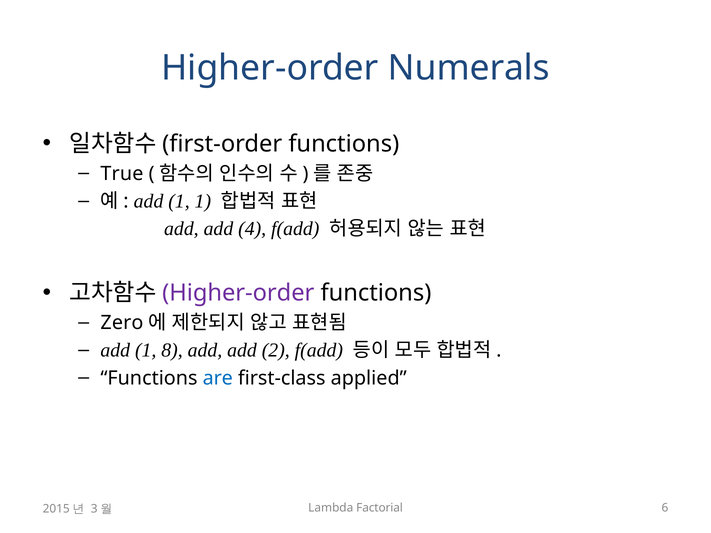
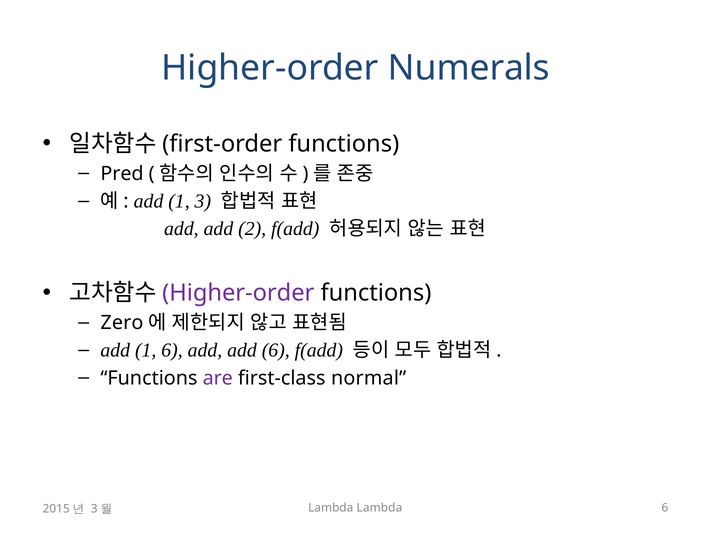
True: True -> Pred
1 1: 1 -> 3
4: 4 -> 2
1 8: 8 -> 6
add 2: 2 -> 6
are colour: blue -> purple
applied: applied -> normal
Lambda Factorial: Factorial -> Lambda
